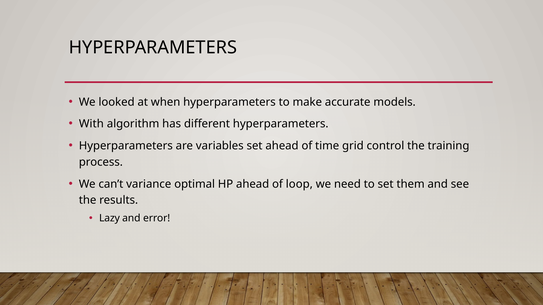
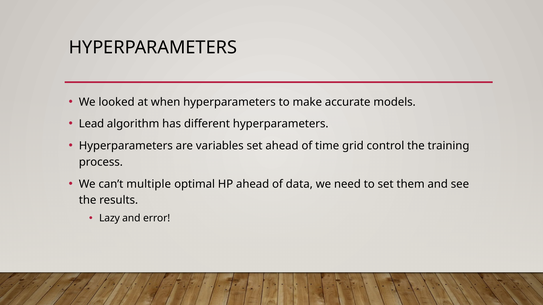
With: With -> Lead
variance: variance -> multiple
loop: loop -> data
